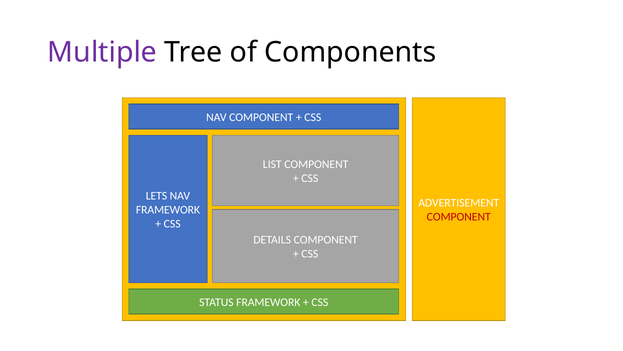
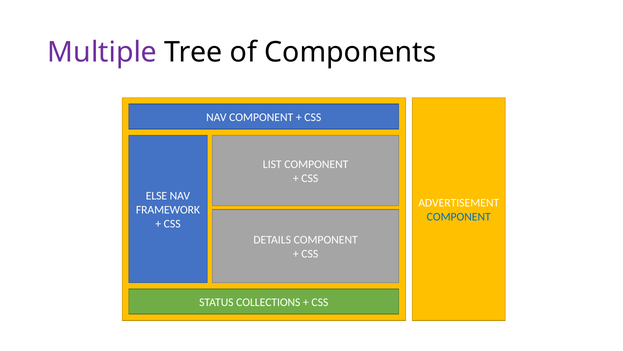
LETS: LETS -> ELSE
COMPONENT at (459, 217) colour: red -> blue
STATUS FRAMEWORK: FRAMEWORK -> COLLECTIONS
